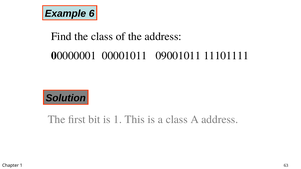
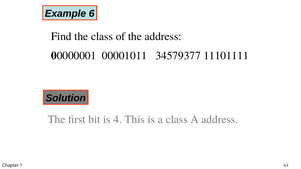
09001011: 09001011 -> 34579377
is 1: 1 -> 4
